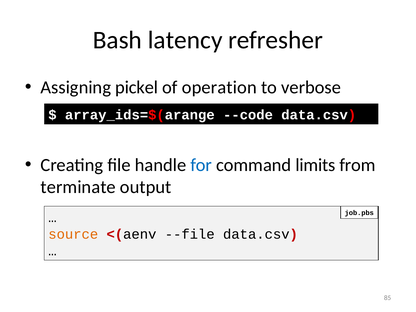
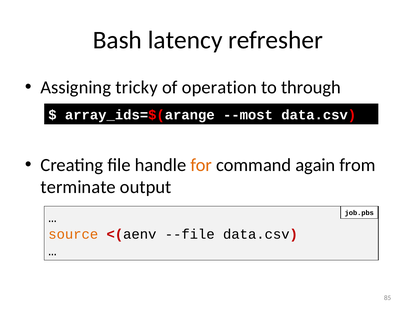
pickel: pickel -> tricky
verbose: verbose -> through
--code: --code -> --most
for colour: blue -> orange
limits: limits -> again
